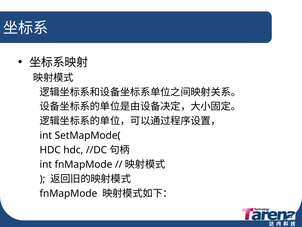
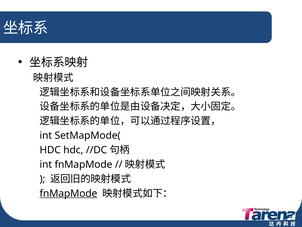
fnMapMode at (68, 193) underline: none -> present
